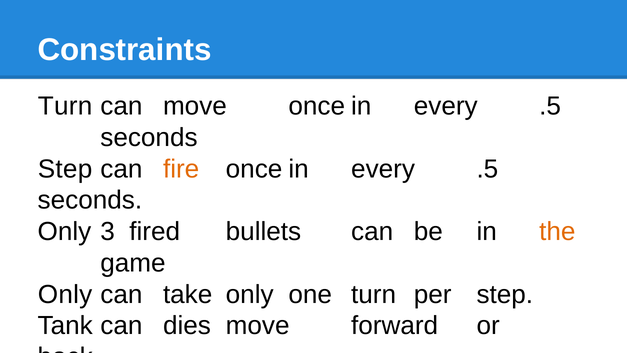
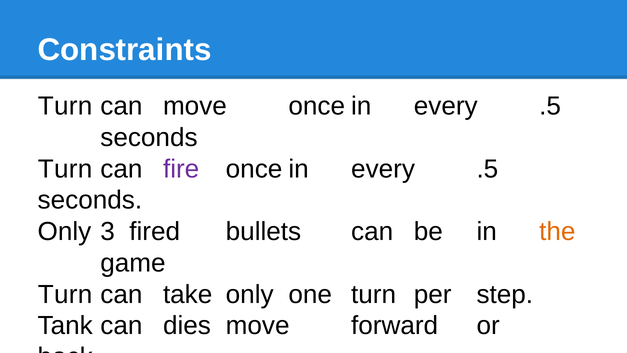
Step at (65, 169): Step -> Turn
fire colour: orange -> purple
Only at (65, 294): Only -> Turn
